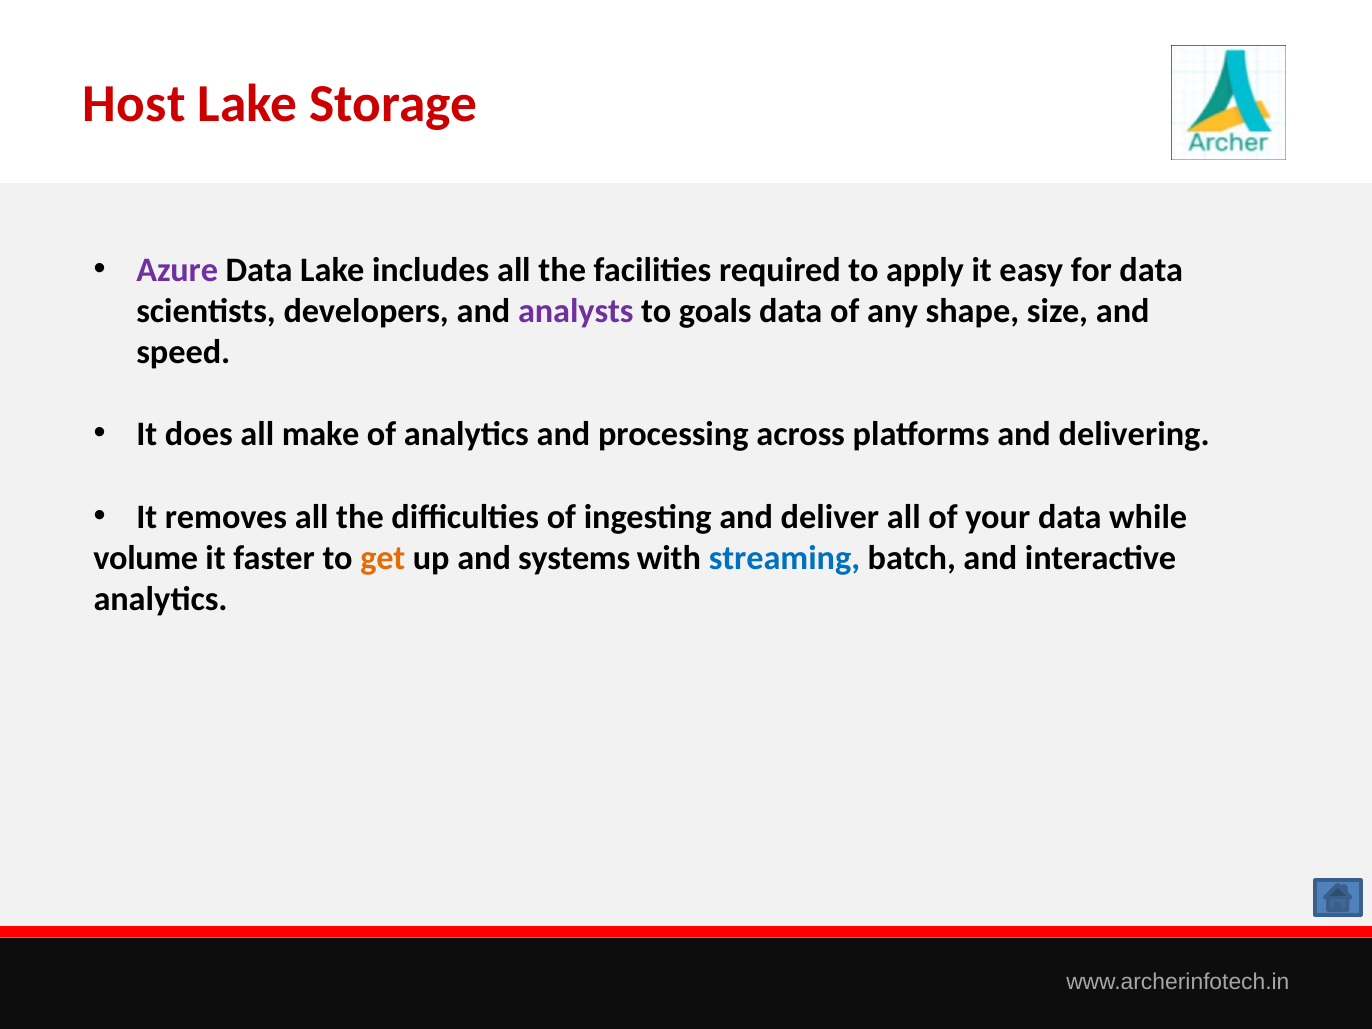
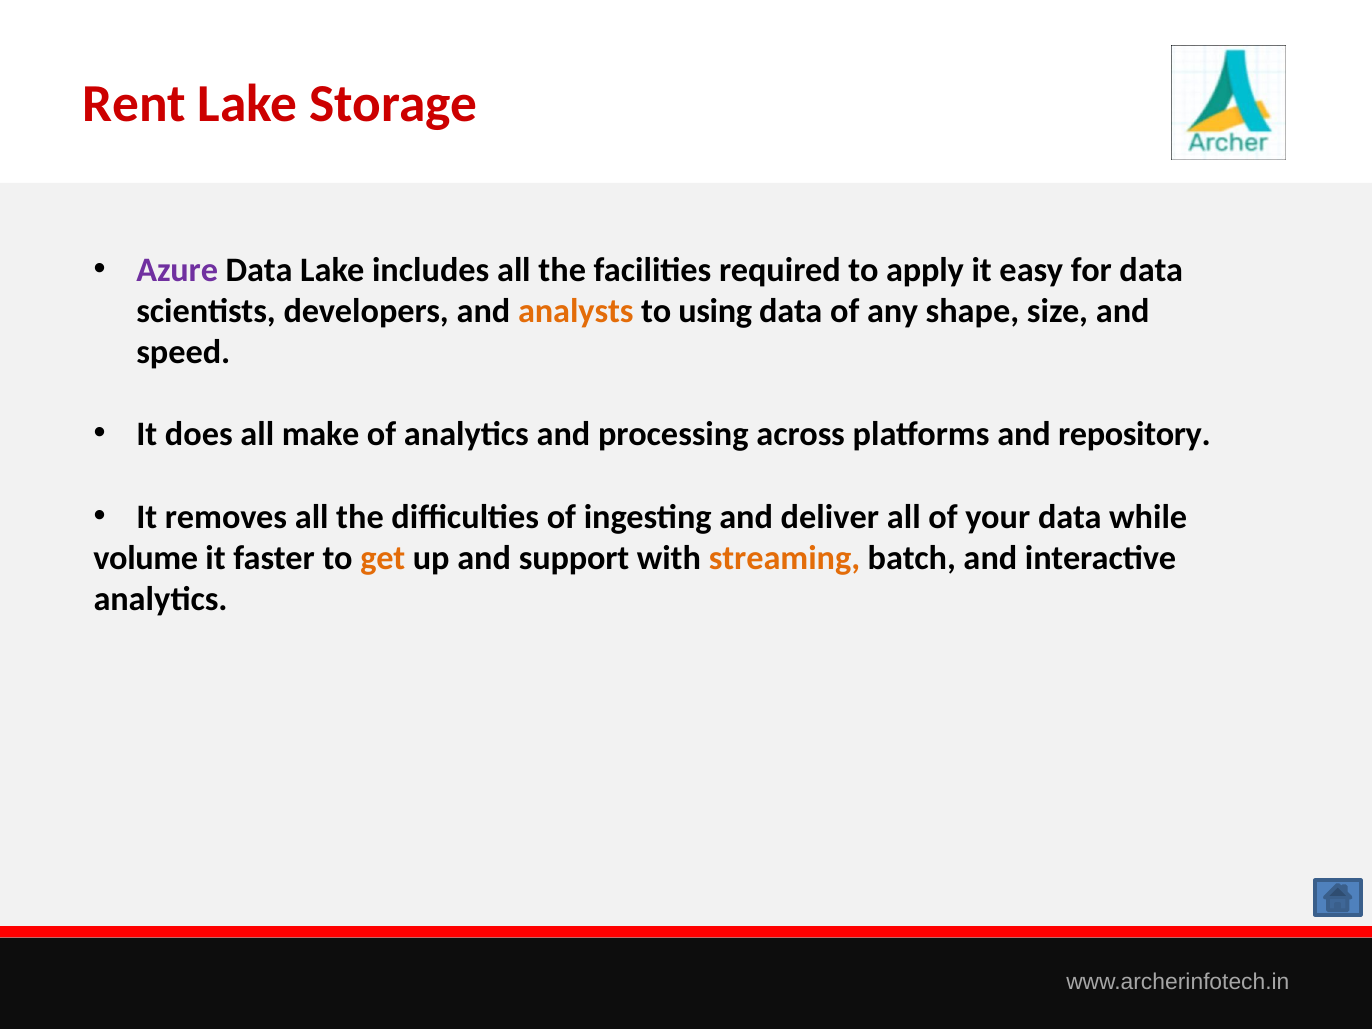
Host: Host -> Rent
analysts colour: purple -> orange
goals: goals -> using
delivering: delivering -> repository
systems: systems -> support
streaming colour: blue -> orange
